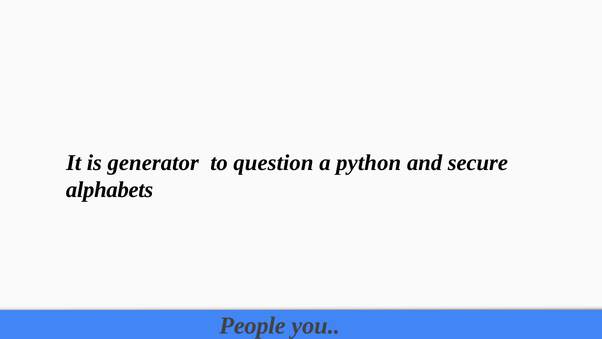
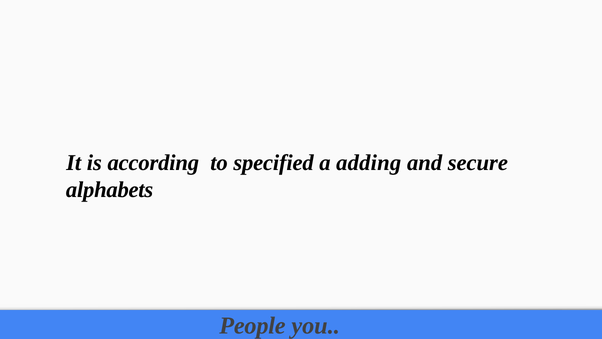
generator: generator -> according
question: question -> specified
python: python -> adding
